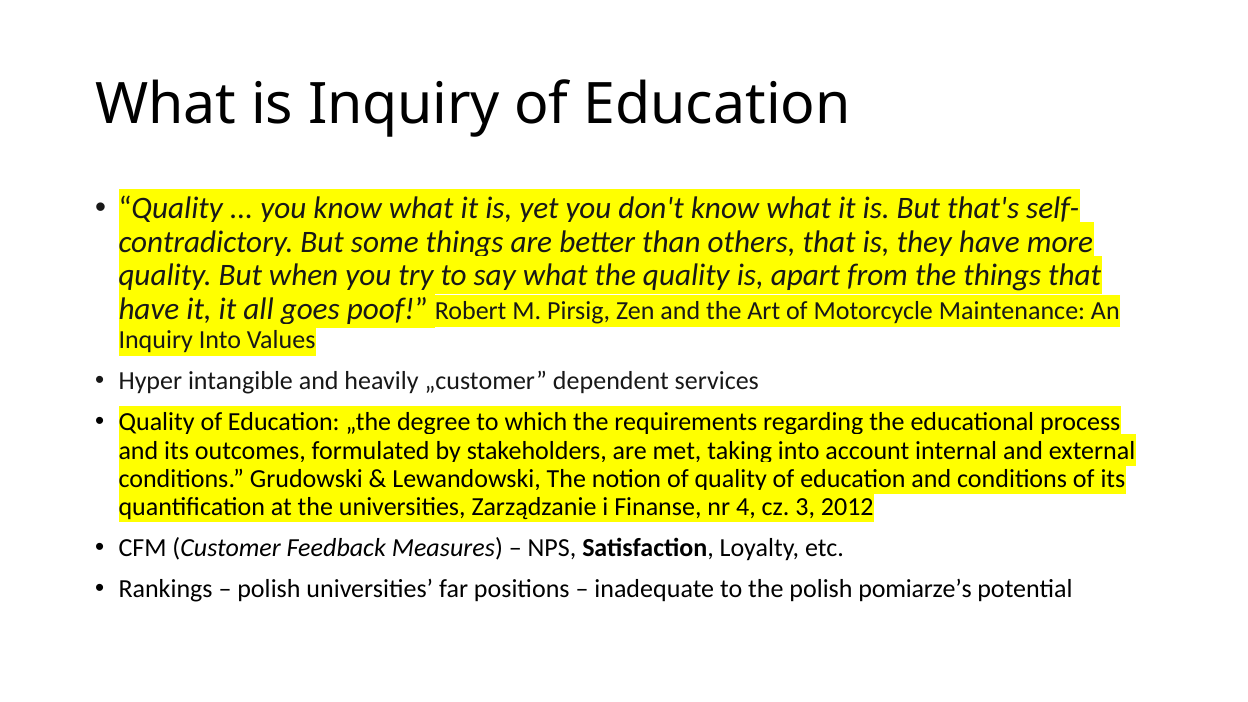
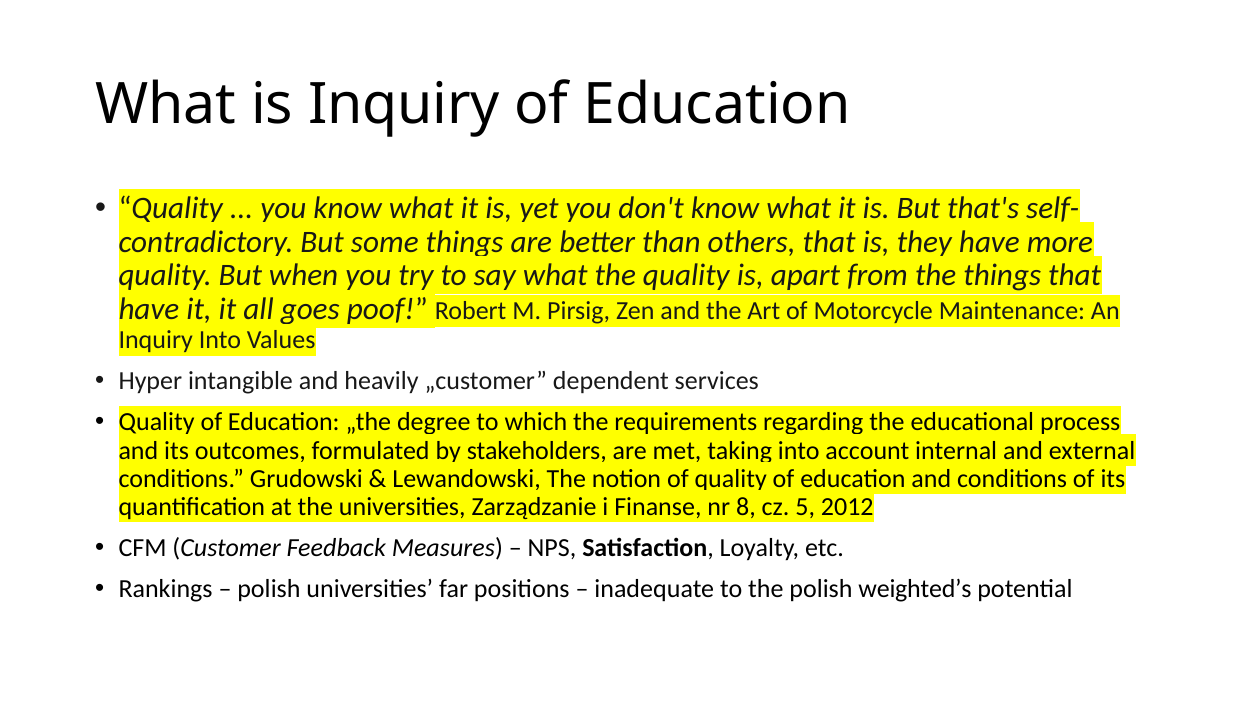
4: 4 -> 8
3: 3 -> 5
pomiarze’s: pomiarze’s -> weighted’s
